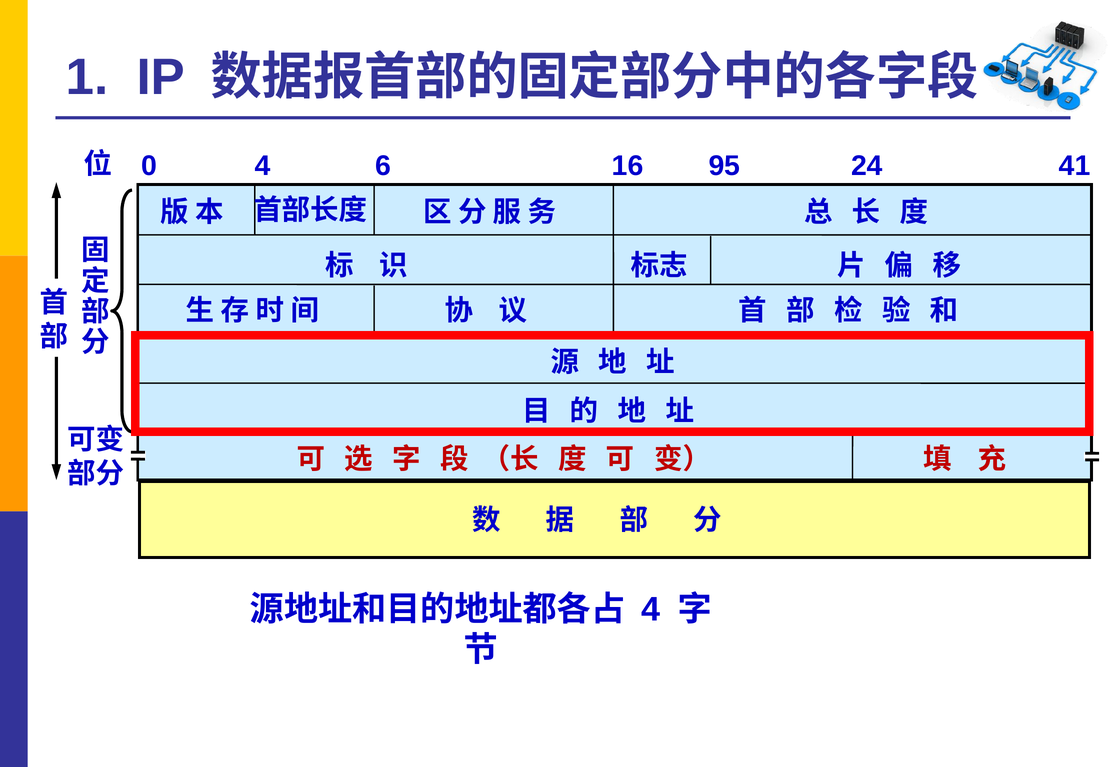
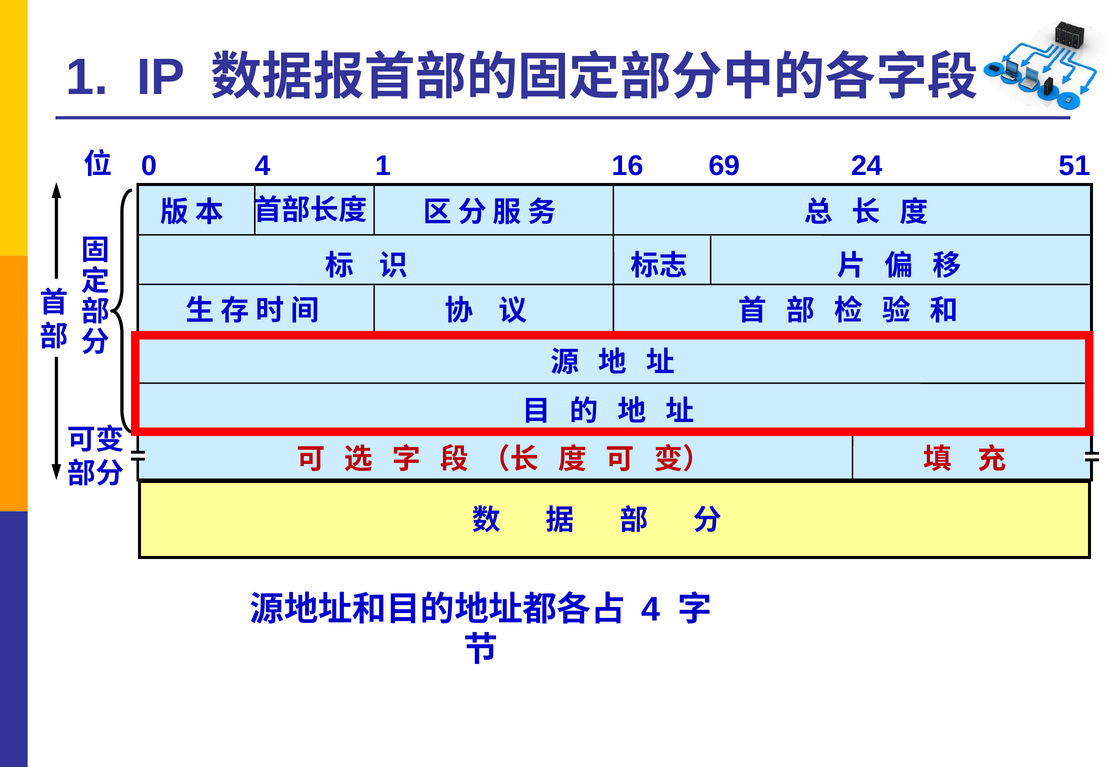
4 6: 6 -> 1
95: 95 -> 69
41: 41 -> 51
